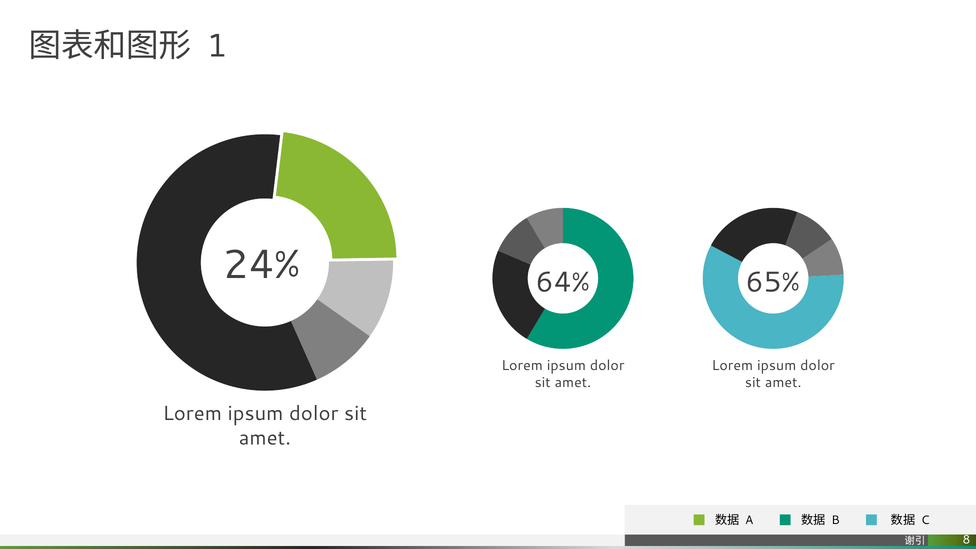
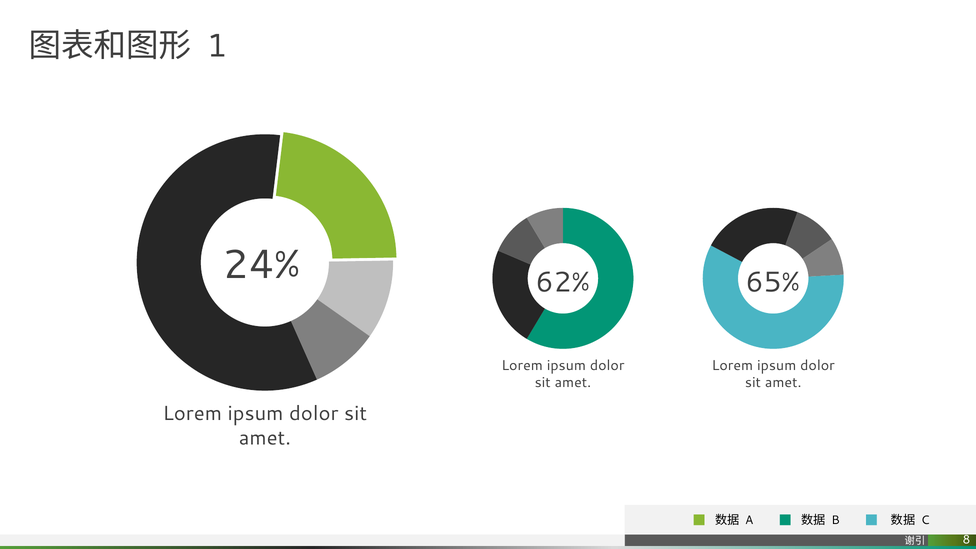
64%: 64% -> 62%
